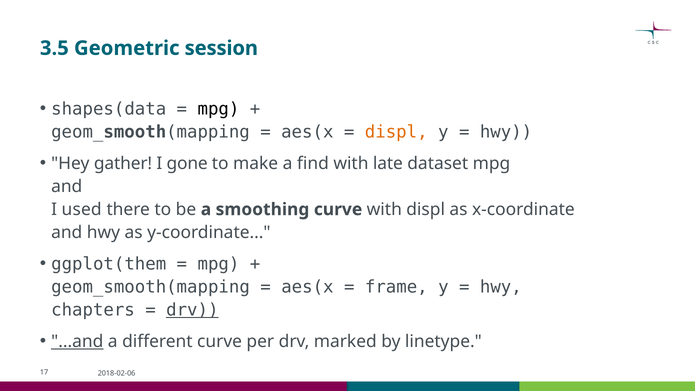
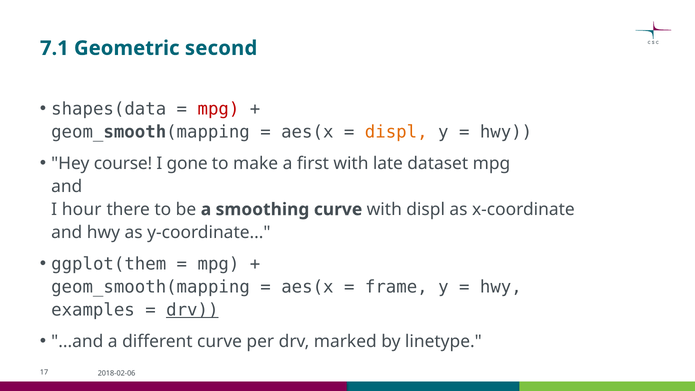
3.5: 3.5 -> 7.1
session: session -> second
mpg at (218, 109) colour: black -> red
gather: gather -> course
find: find -> first
used: used -> hour
chapters: chapters -> examples
...and underline: present -> none
